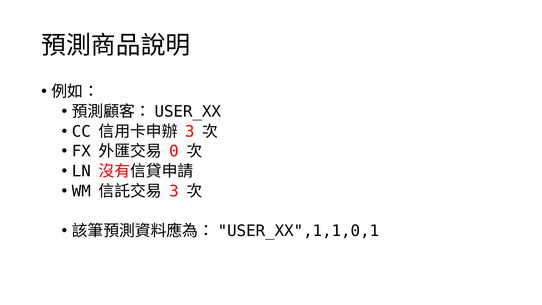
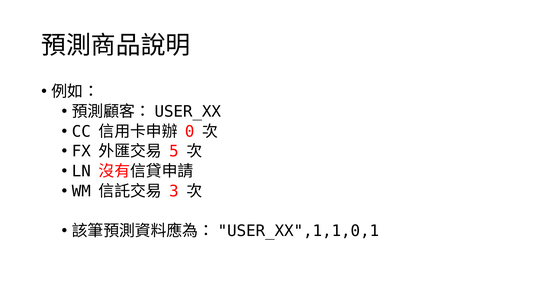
3 at (190, 131): 3 -> 0
0: 0 -> 5
